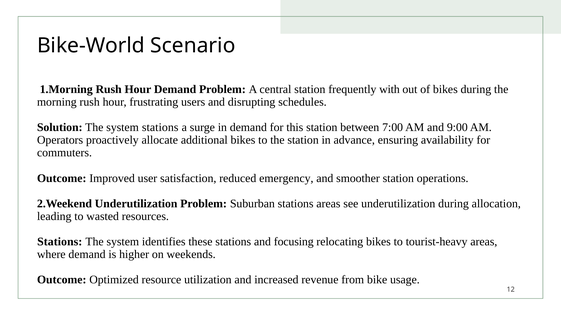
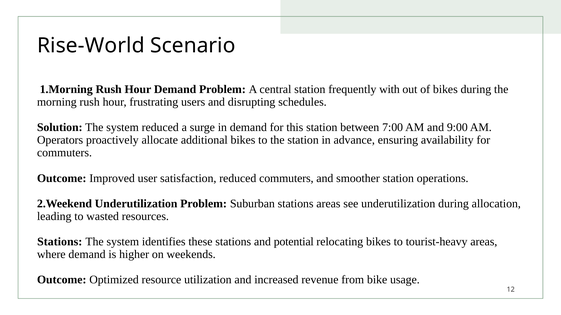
Bike-World: Bike-World -> Rise-World
system stations: stations -> reduced
reduced emergency: emergency -> commuters
focusing: focusing -> potential
